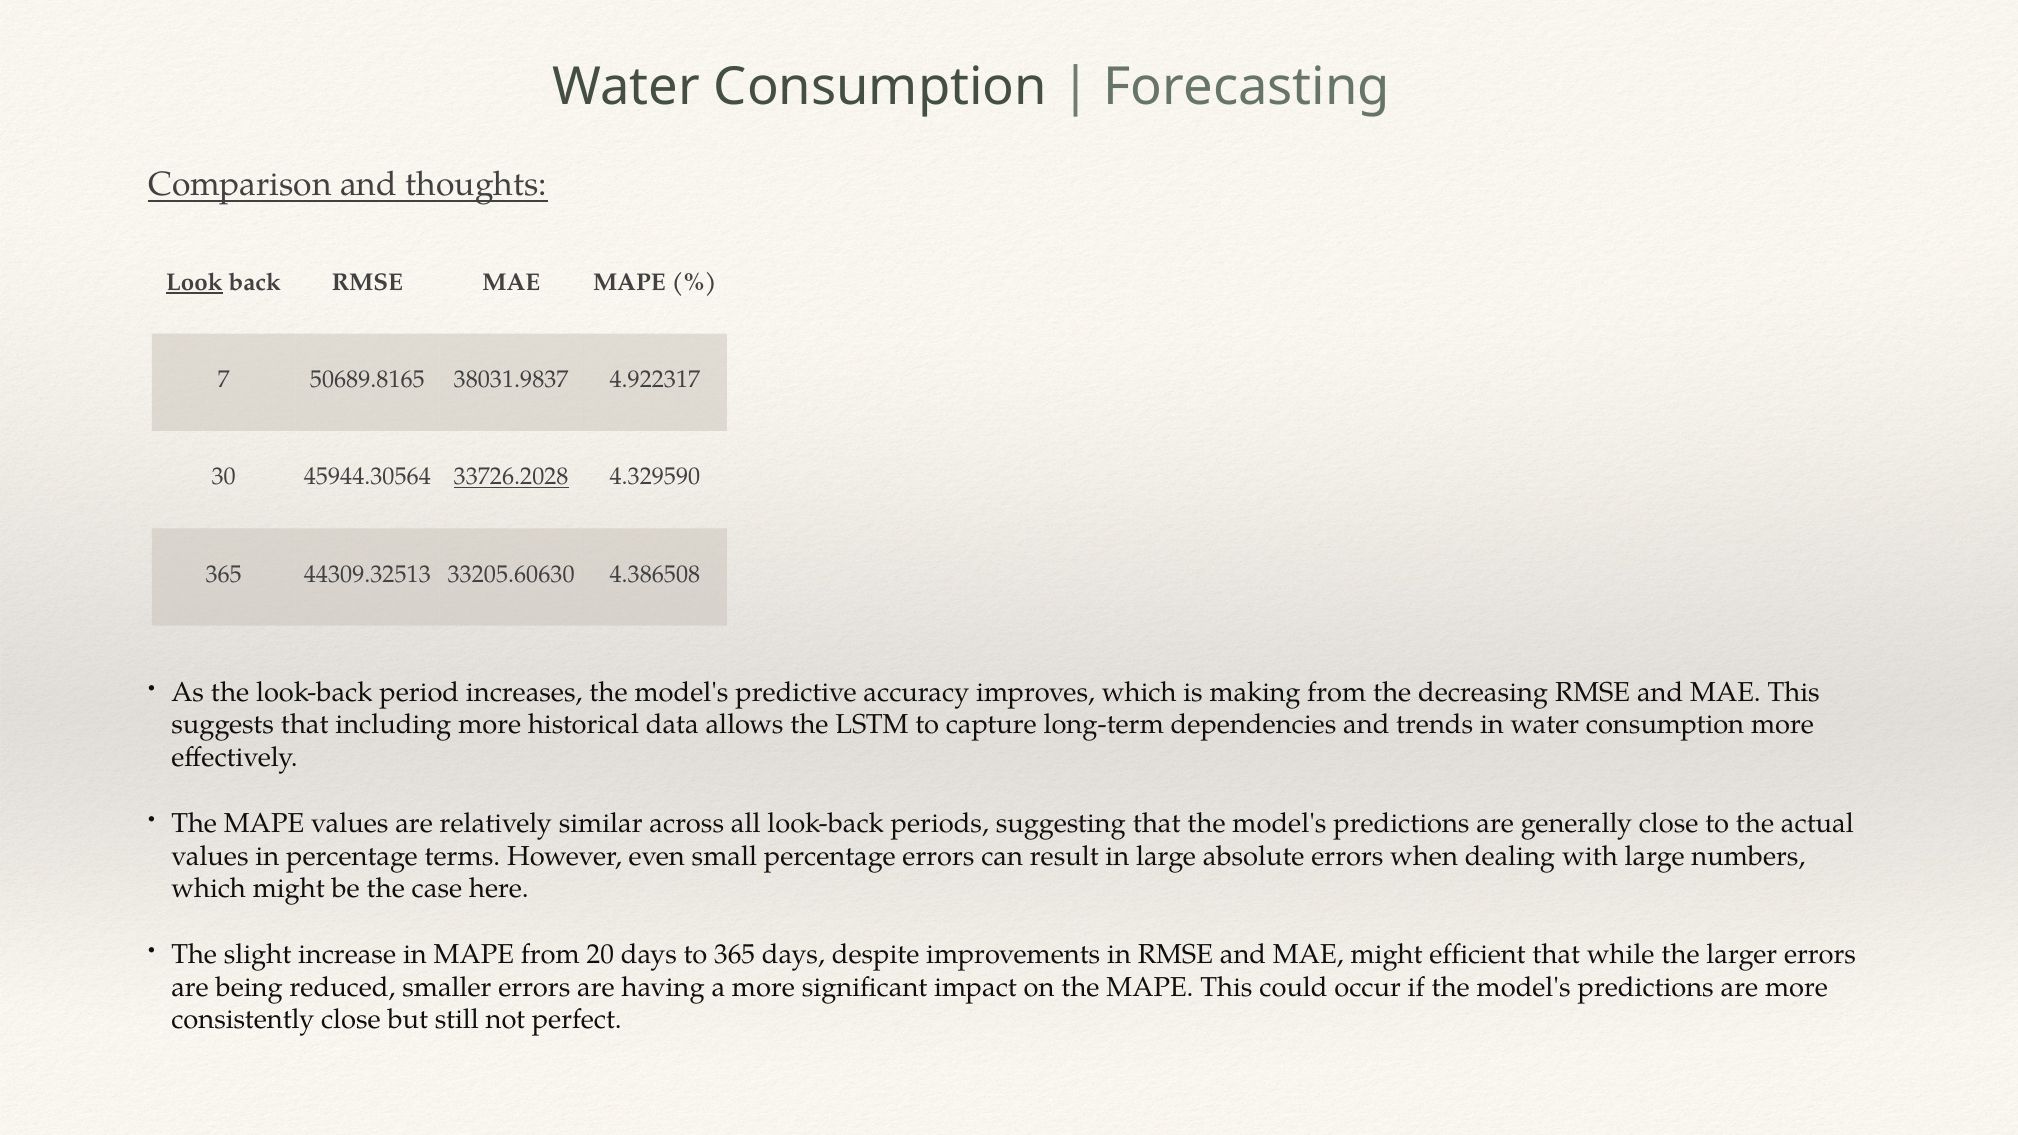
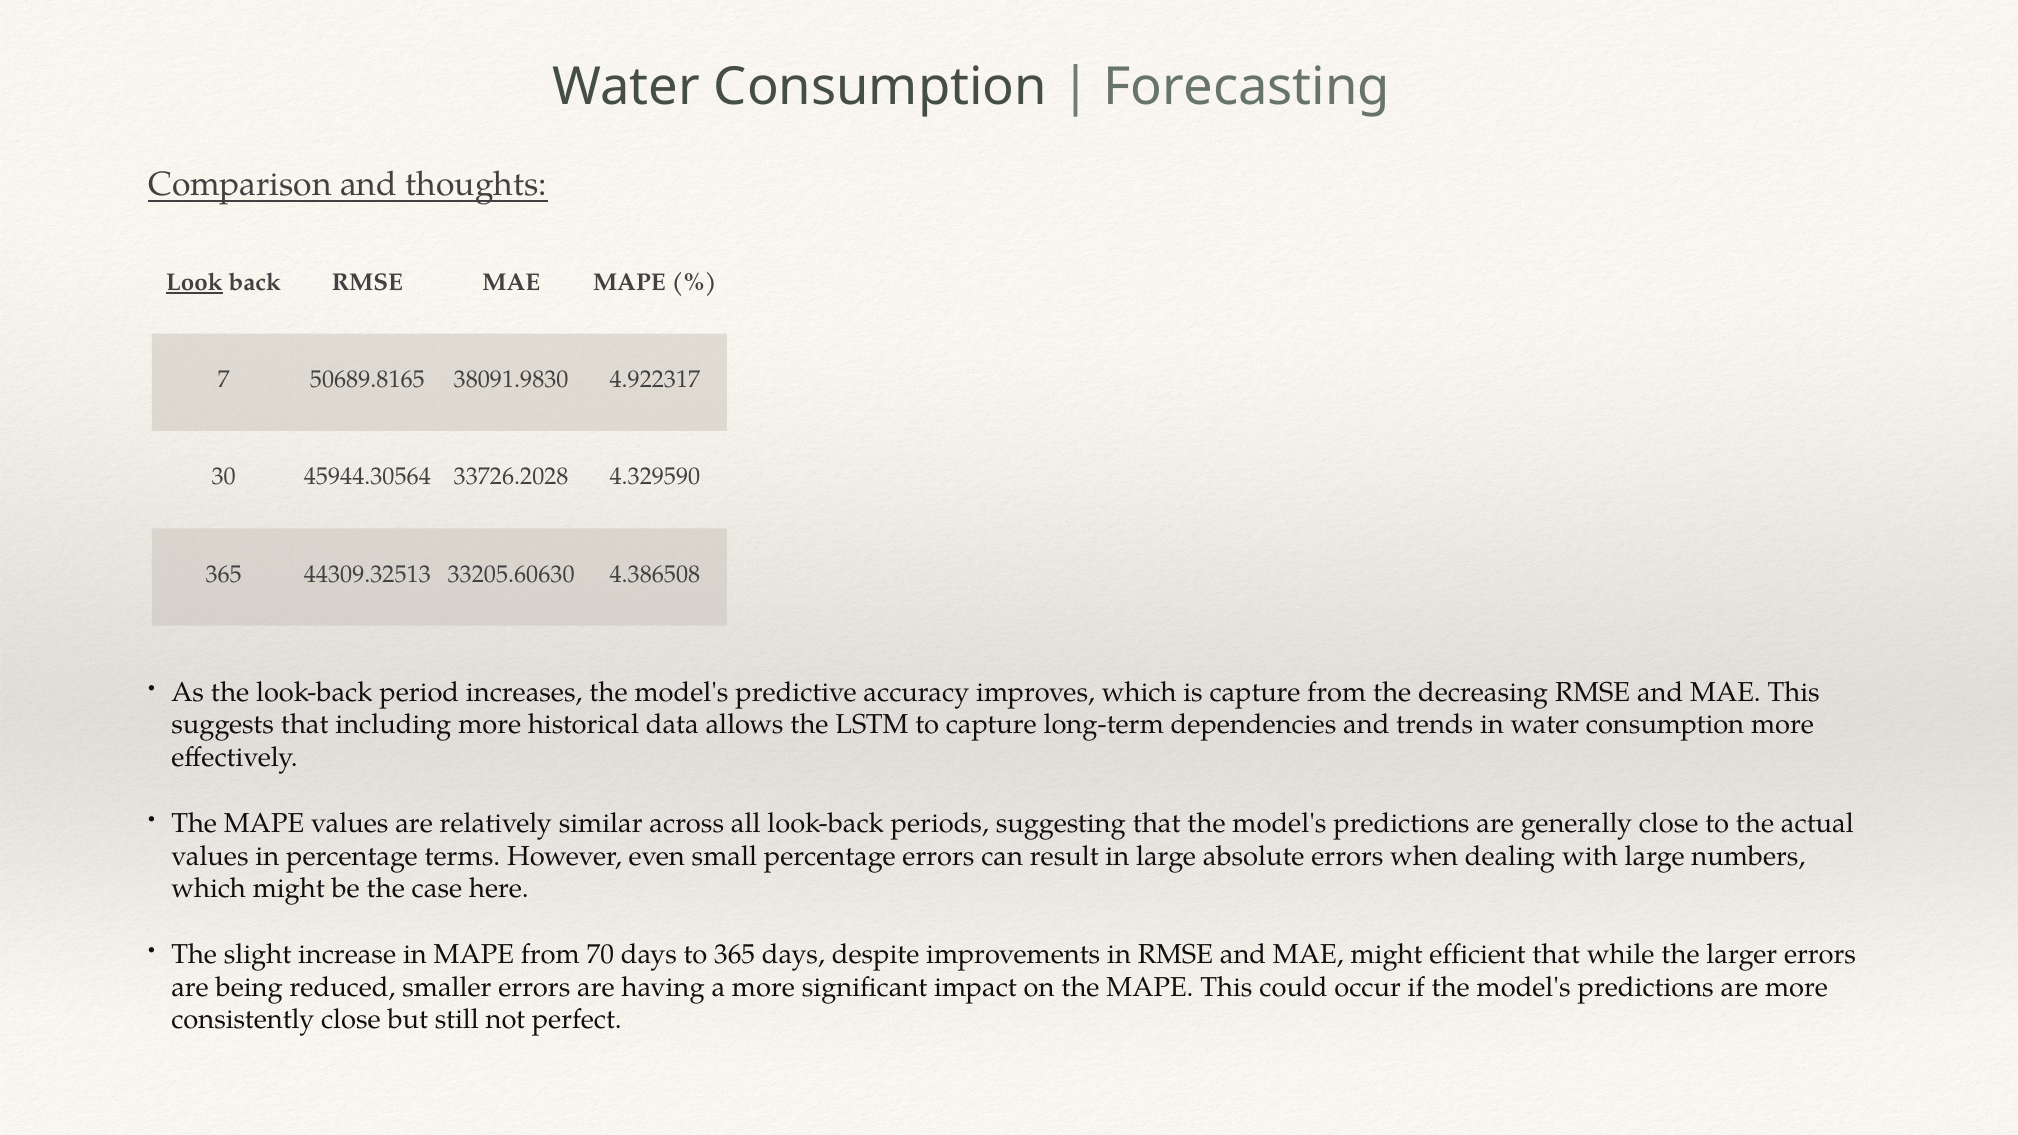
38031.9837: 38031.9837 -> 38091.9830
33726.2028 underline: present -> none
is making: making -> capture
20: 20 -> 70
